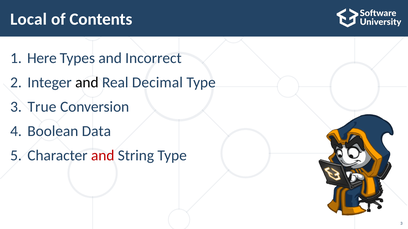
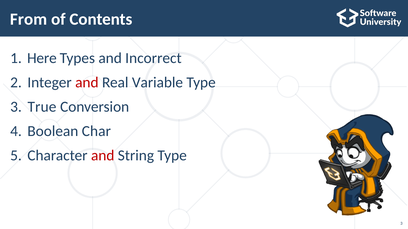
Local: Local -> From
and at (87, 83) colour: black -> red
Decimal: Decimal -> Variable
Data: Data -> Char
